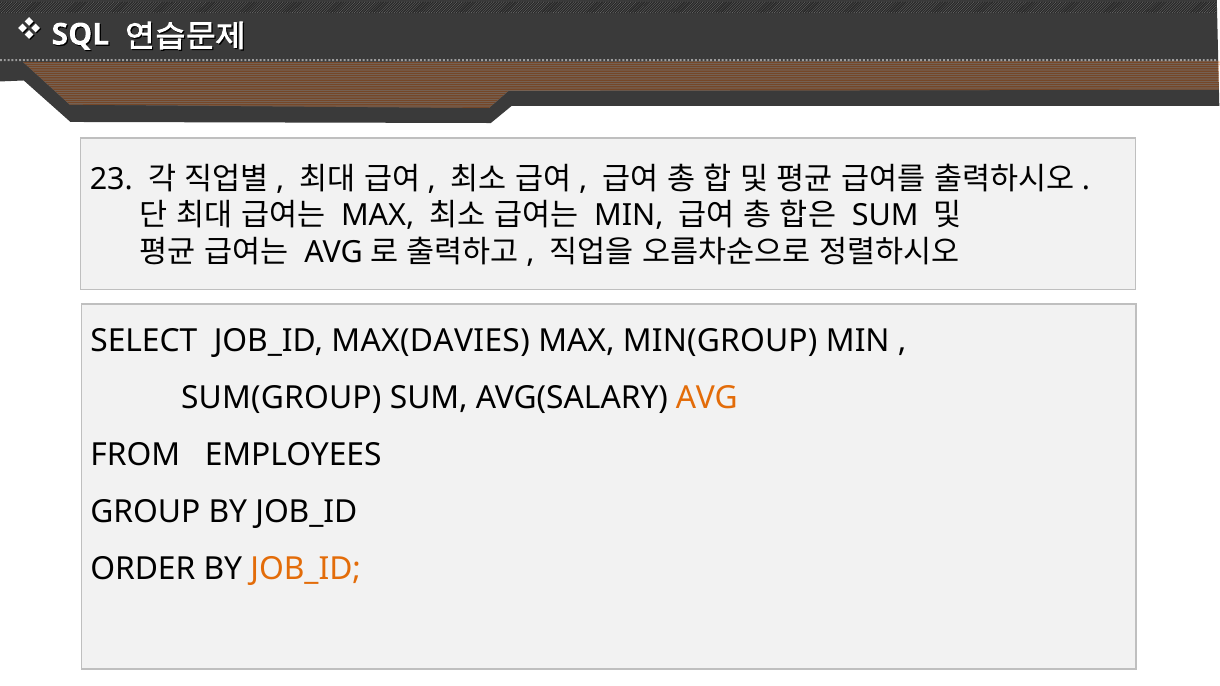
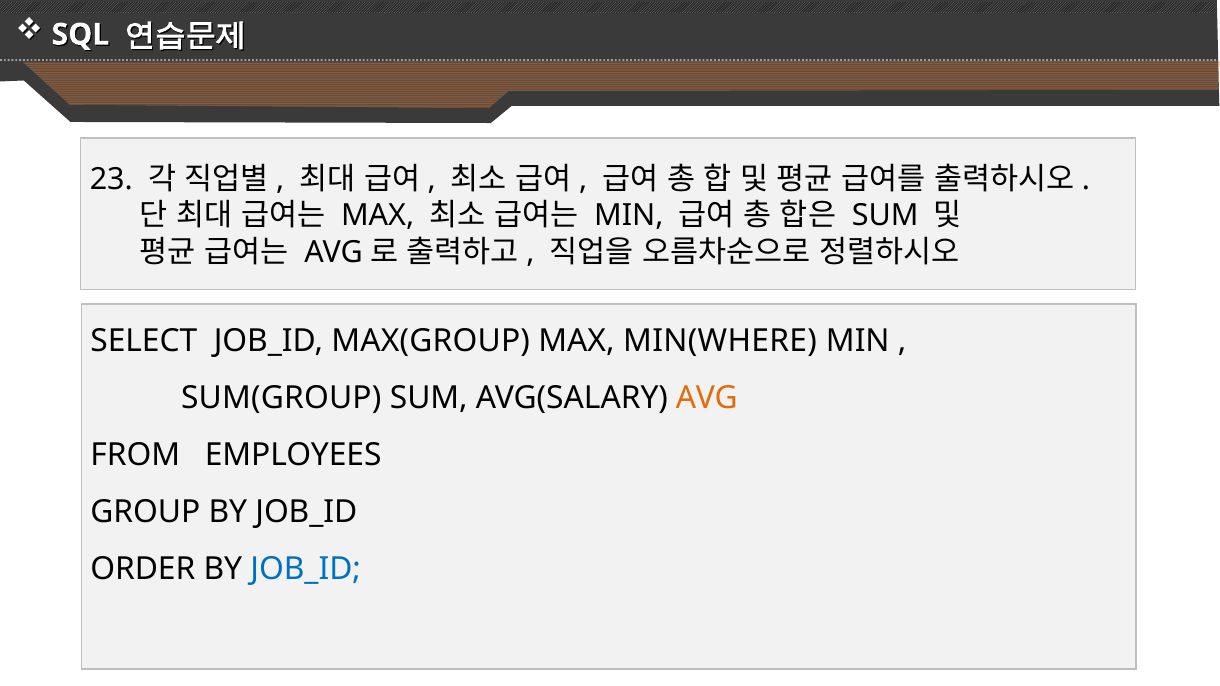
MAX(DAVIES: MAX(DAVIES -> MAX(GROUP
MIN(GROUP: MIN(GROUP -> MIN(WHERE
JOB_ID at (306, 569) colour: orange -> blue
